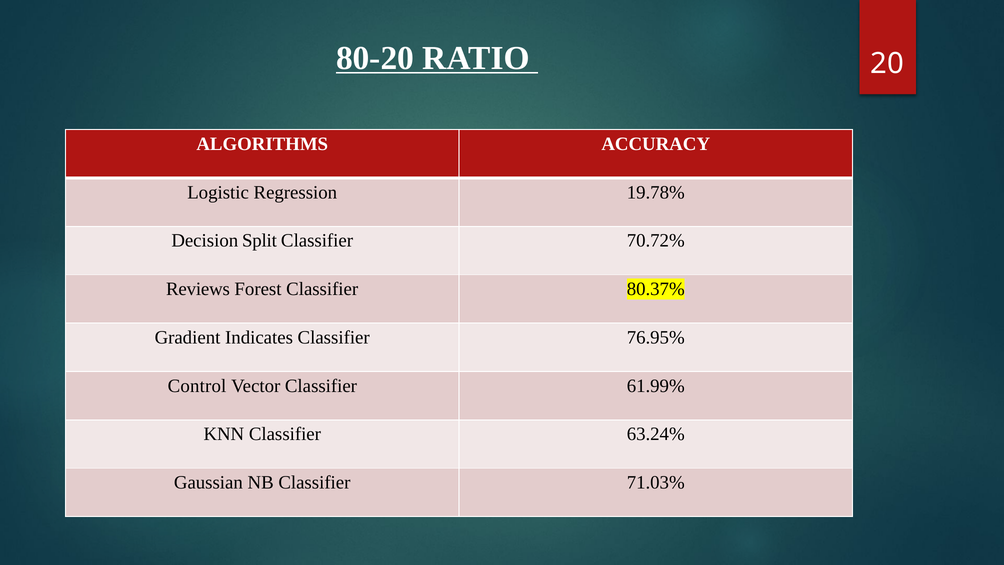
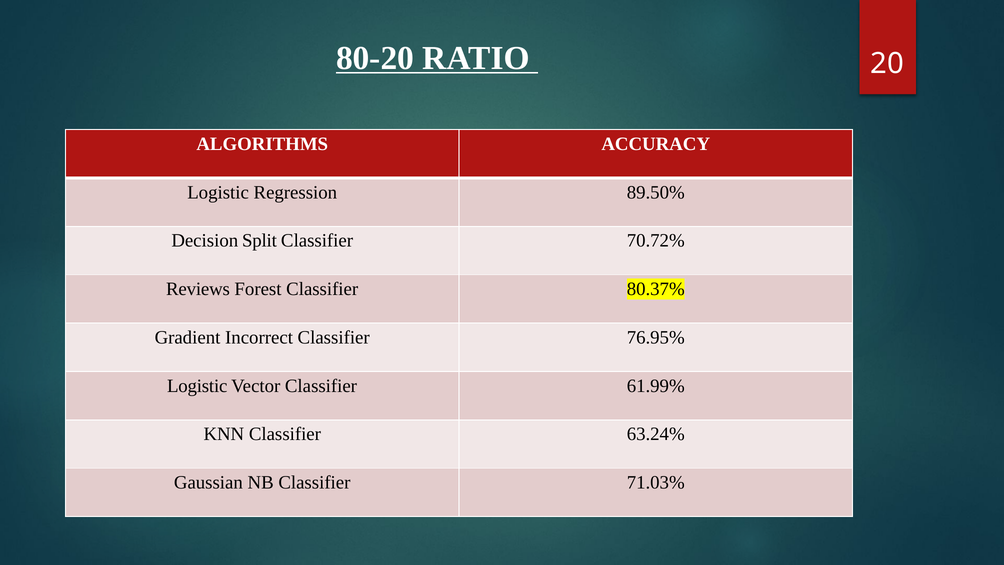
19.78%: 19.78% -> 89.50%
Indicates: Indicates -> Incorrect
Control at (197, 386): Control -> Logistic
